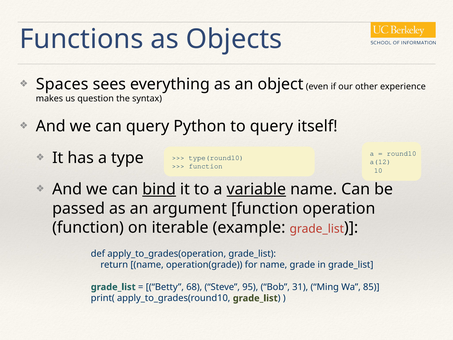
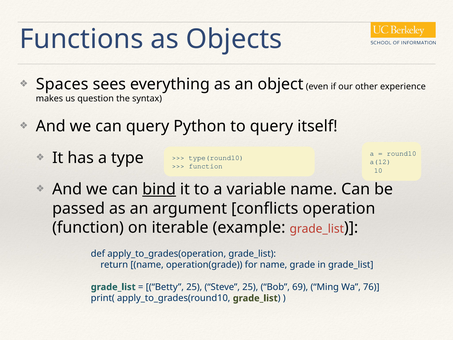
variable underline: present -> none
argument function: function -> conflicts
Betty 68: 68 -> 25
Steve 95: 95 -> 25
31: 31 -> 69
85: 85 -> 76
